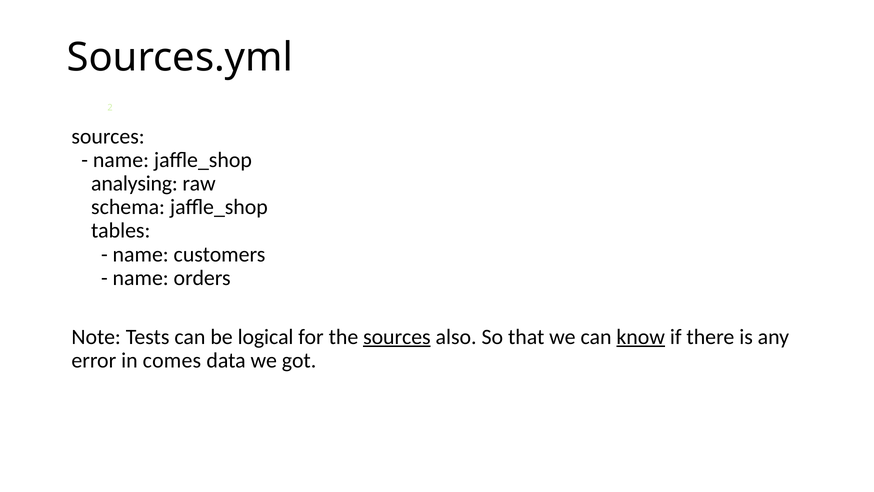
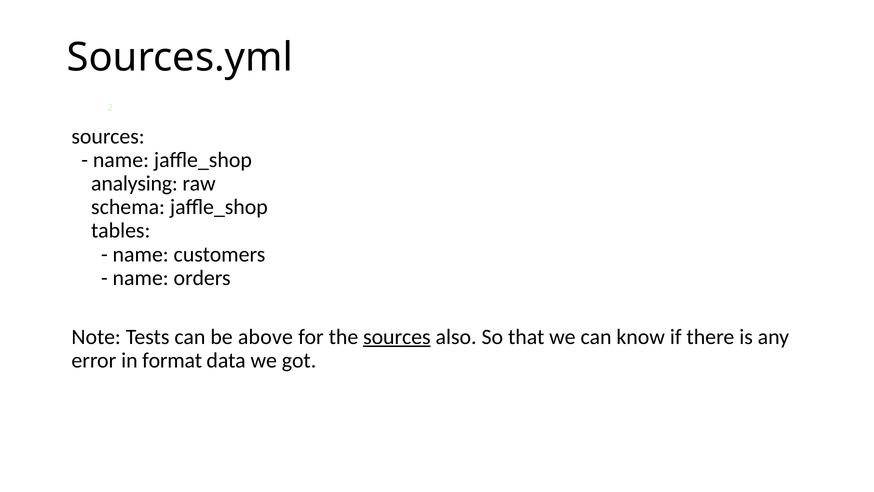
logical: logical -> above
know underline: present -> none
comes: comes -> format
